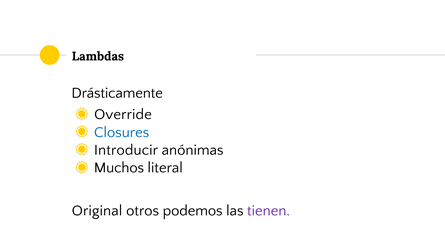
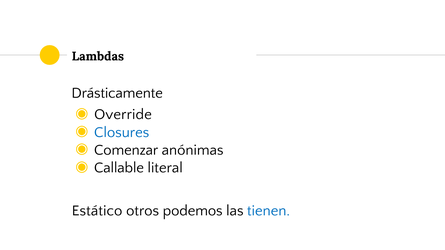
Introducir: Introducir -> Comenzar
Muchos: Muchos -> Callable
Original: Original -> Estático
tienen colour: purple -> blue
